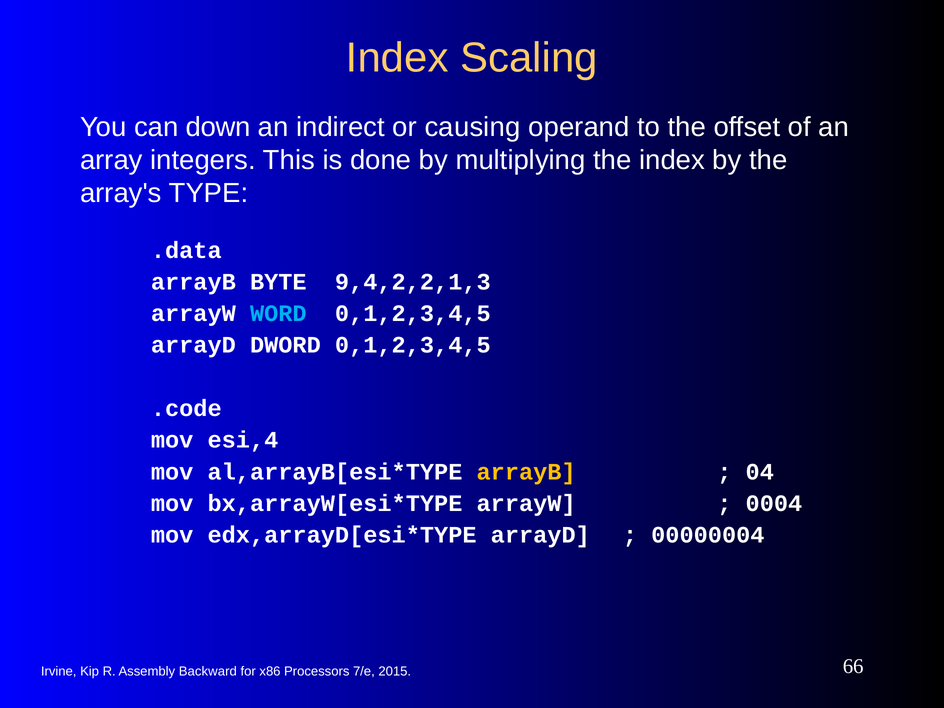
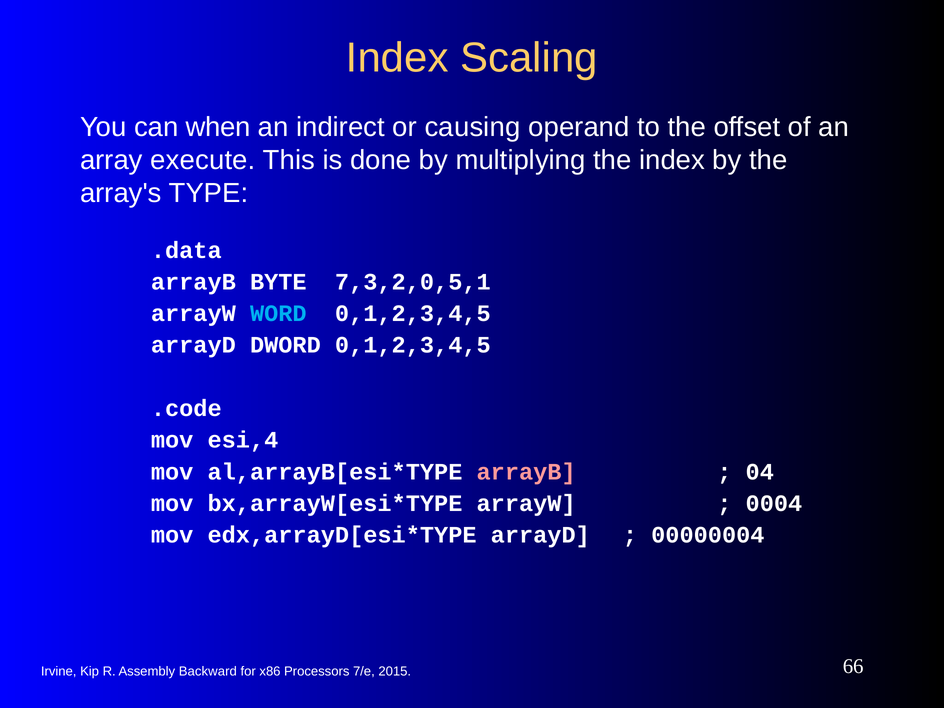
down: down -> when
integers: integers -> execute
9,4,2,2,1,3: 9,4,2,2,1,3 -> 7,3,2,0,5,1
arrayB at (526, 472) colour: yellow -> pink
